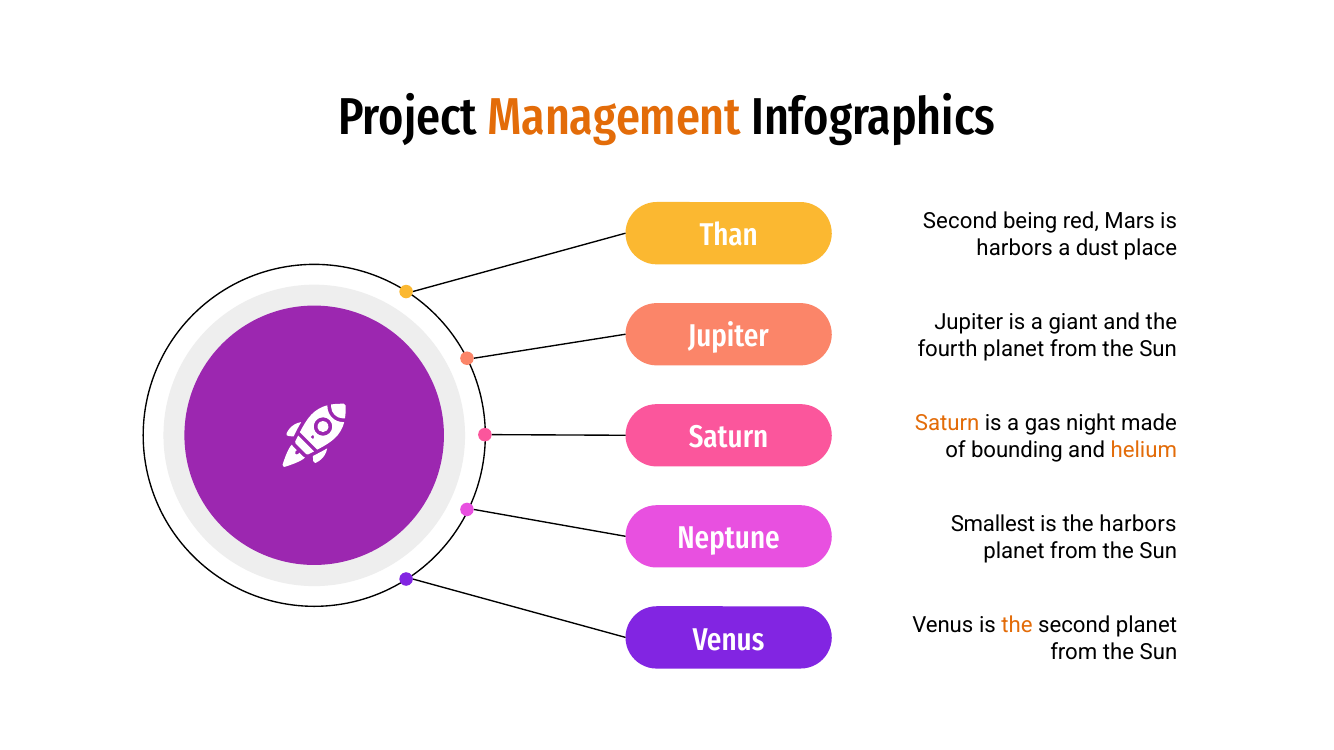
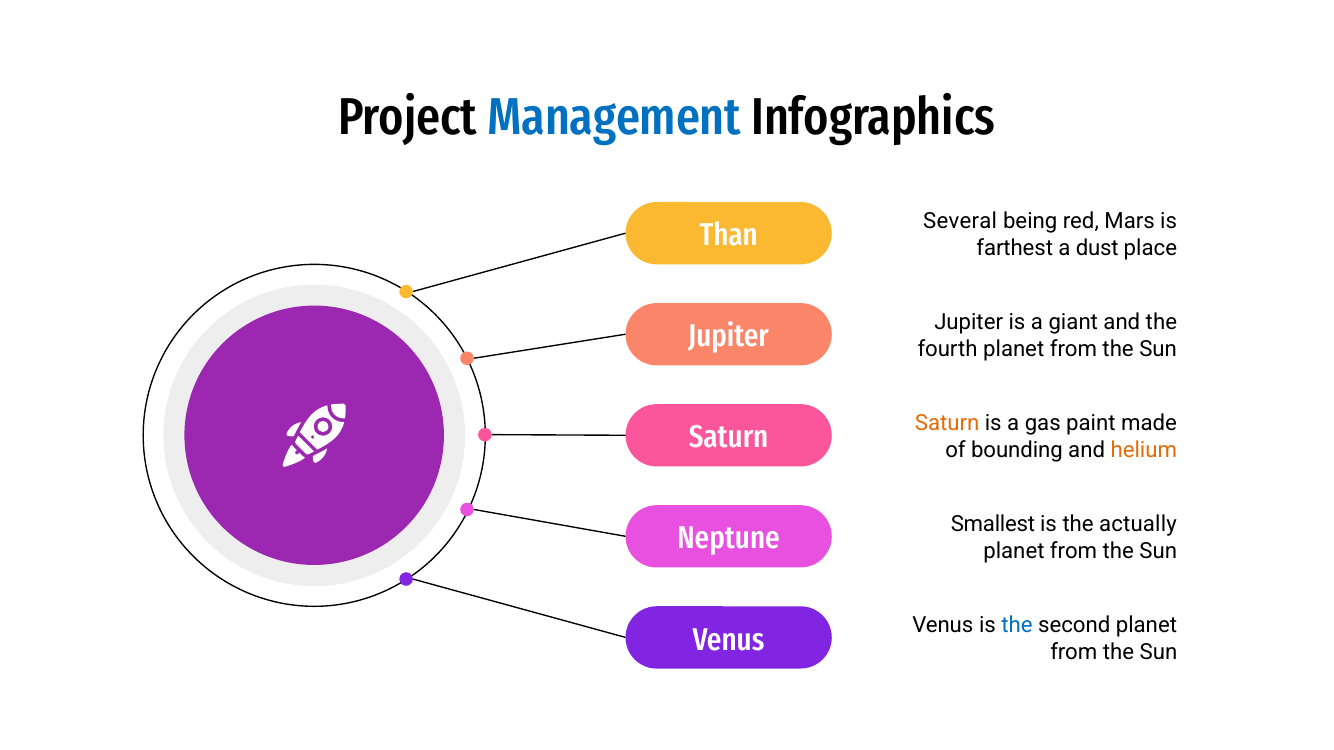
Management colour: orange -> blue
Second at (960, 221): Second -> Several
harbors at (1015, 248): harbors -> farthest
night: night -> paint
the harbors: harbors -> actually
the at (1017, 626) colour: orange -> blue
